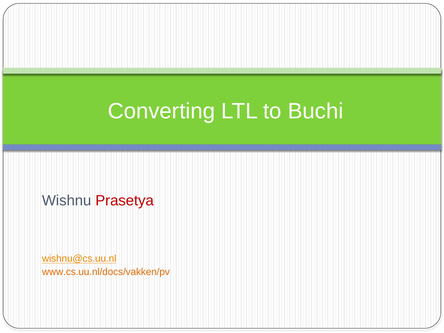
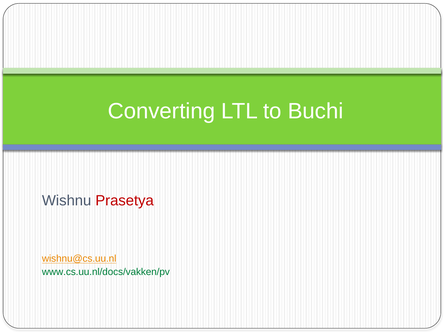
www.cs.uu.nl/docs/vakken/pv colour: orange -> green
